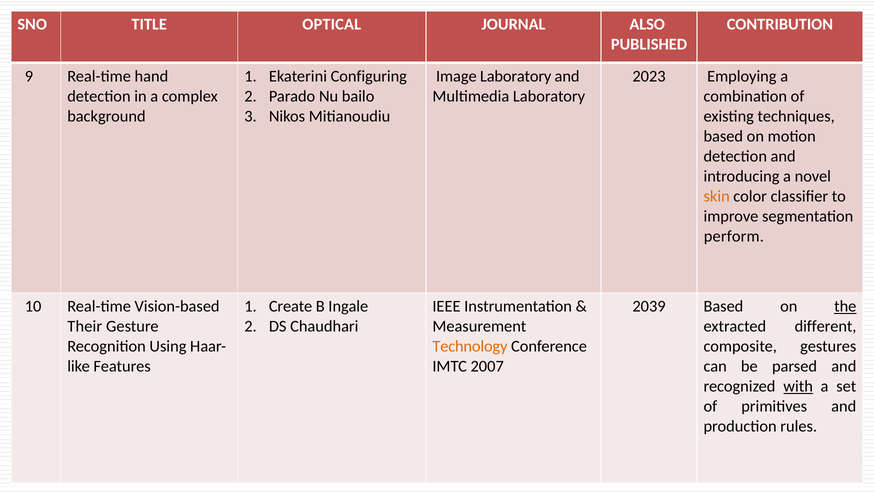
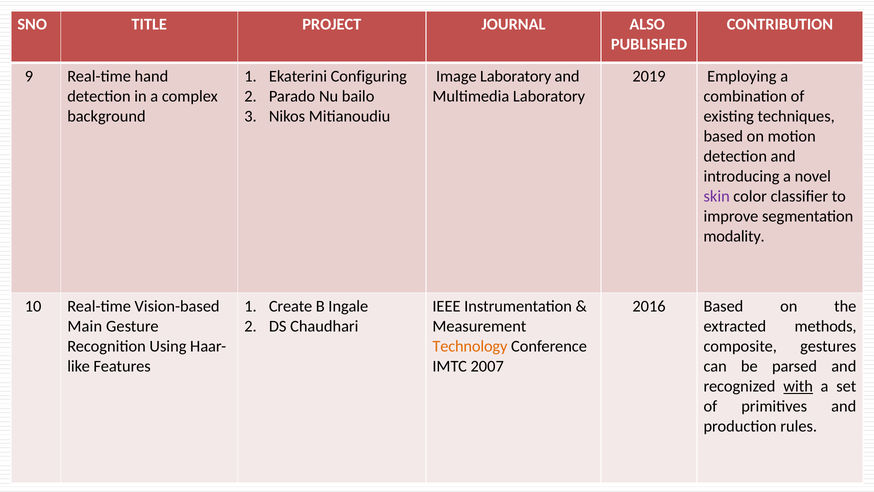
OPTICAL: OPTICAL -> PROJECT
2023: 2023 -> 2019
skin colour: orange -> purple
perform: perform -> modality
2039: 2039 -> 2016
the underline: present -> none
Their: Their -> Main
different: different -> methods
